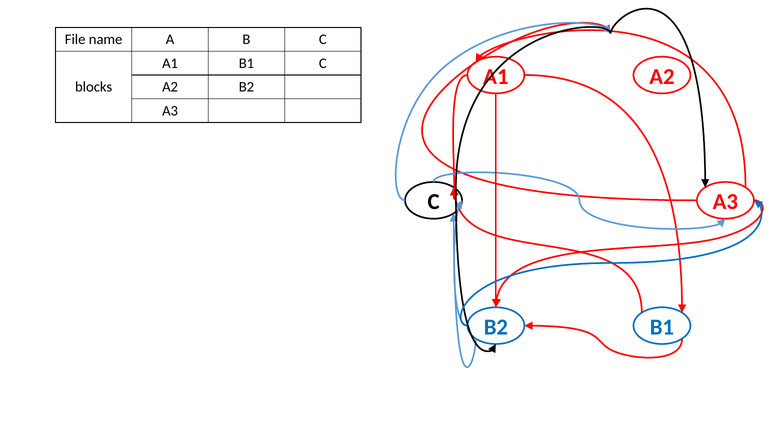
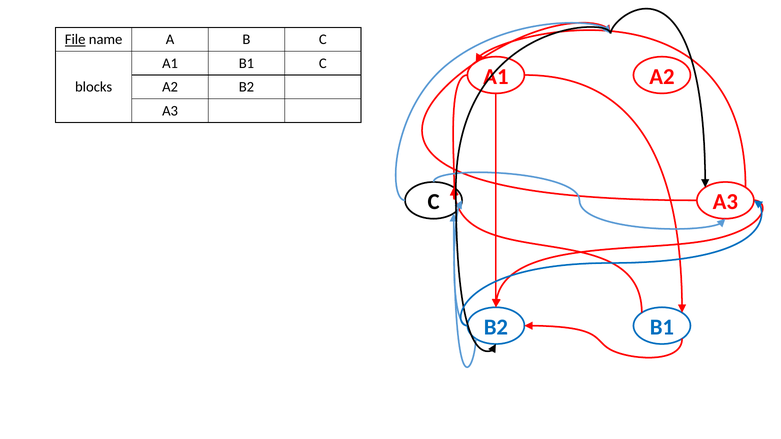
File underline: none -> present
